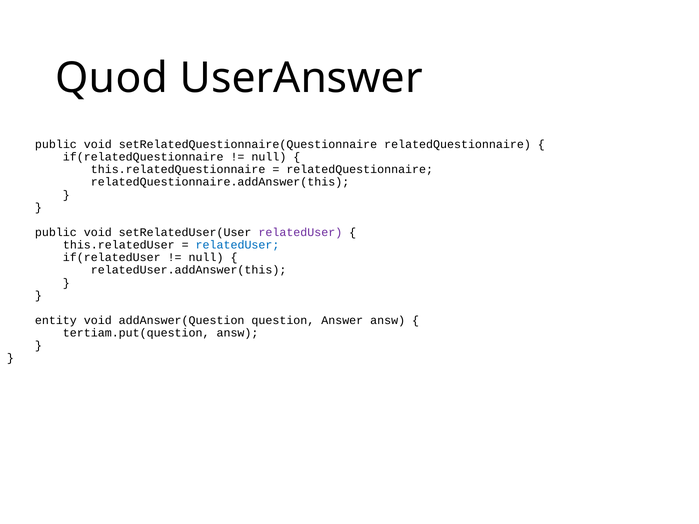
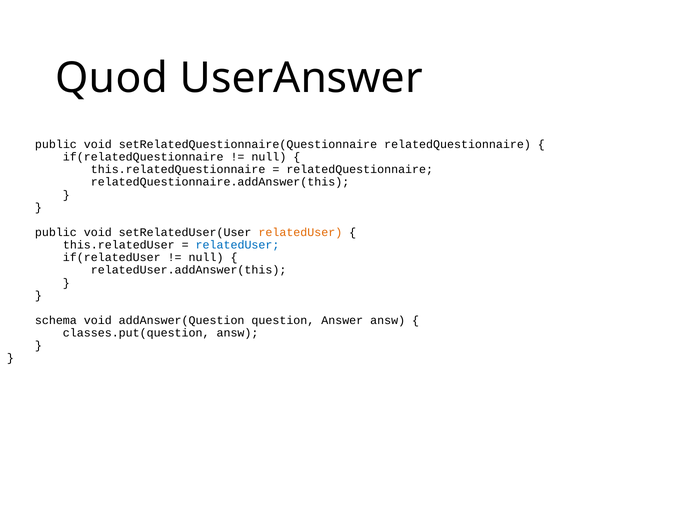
relatedUser at (300, 233) colour: purple -> orange
entity: entity -> schema
tertiam.put(question: tertiam.put(question -> classes.put(question
